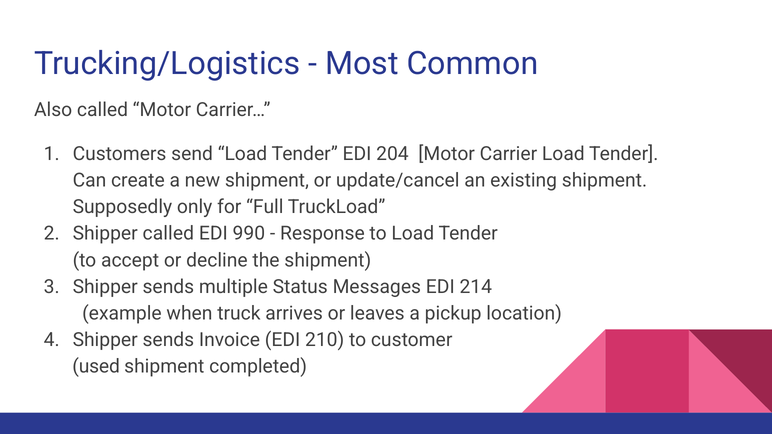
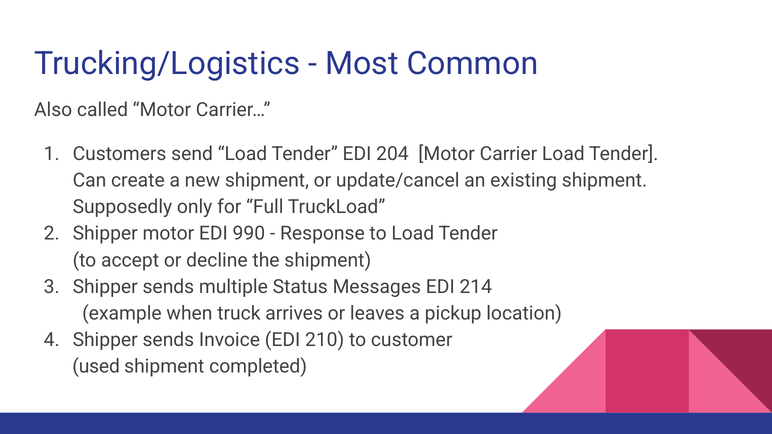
Shipper called: called -> motor
